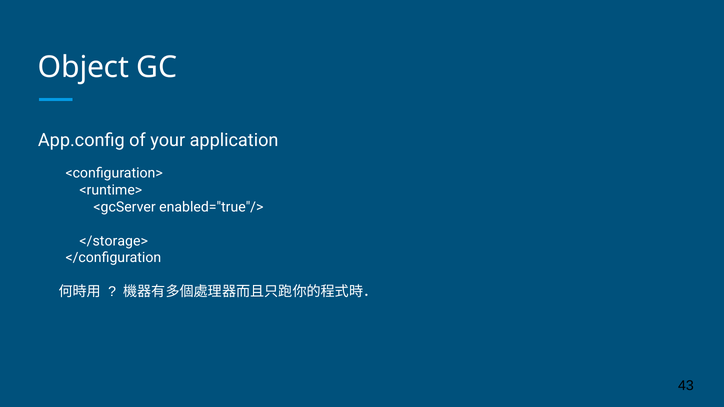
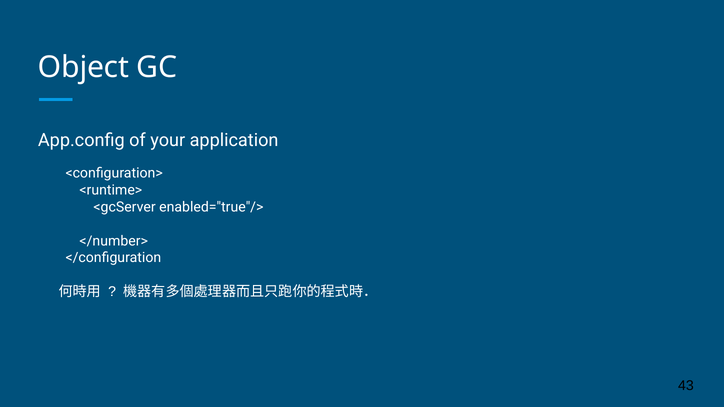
</storage>: </storage> -> </number>
